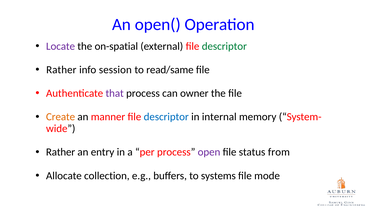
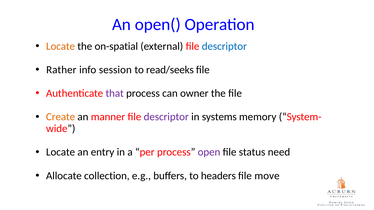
Locate at (61, 46) colour: purple -> orange
descriptor at (224, 46) colour: green -> blue
read/same: read/same -> read/seeks
descriptor at (166, 117) colour: blue -> purple
internal: internal -> systems
Rather at (61, 152): Rather -> Locate
from: from -> need
systems: systems -> headers
mode: mode -> move
